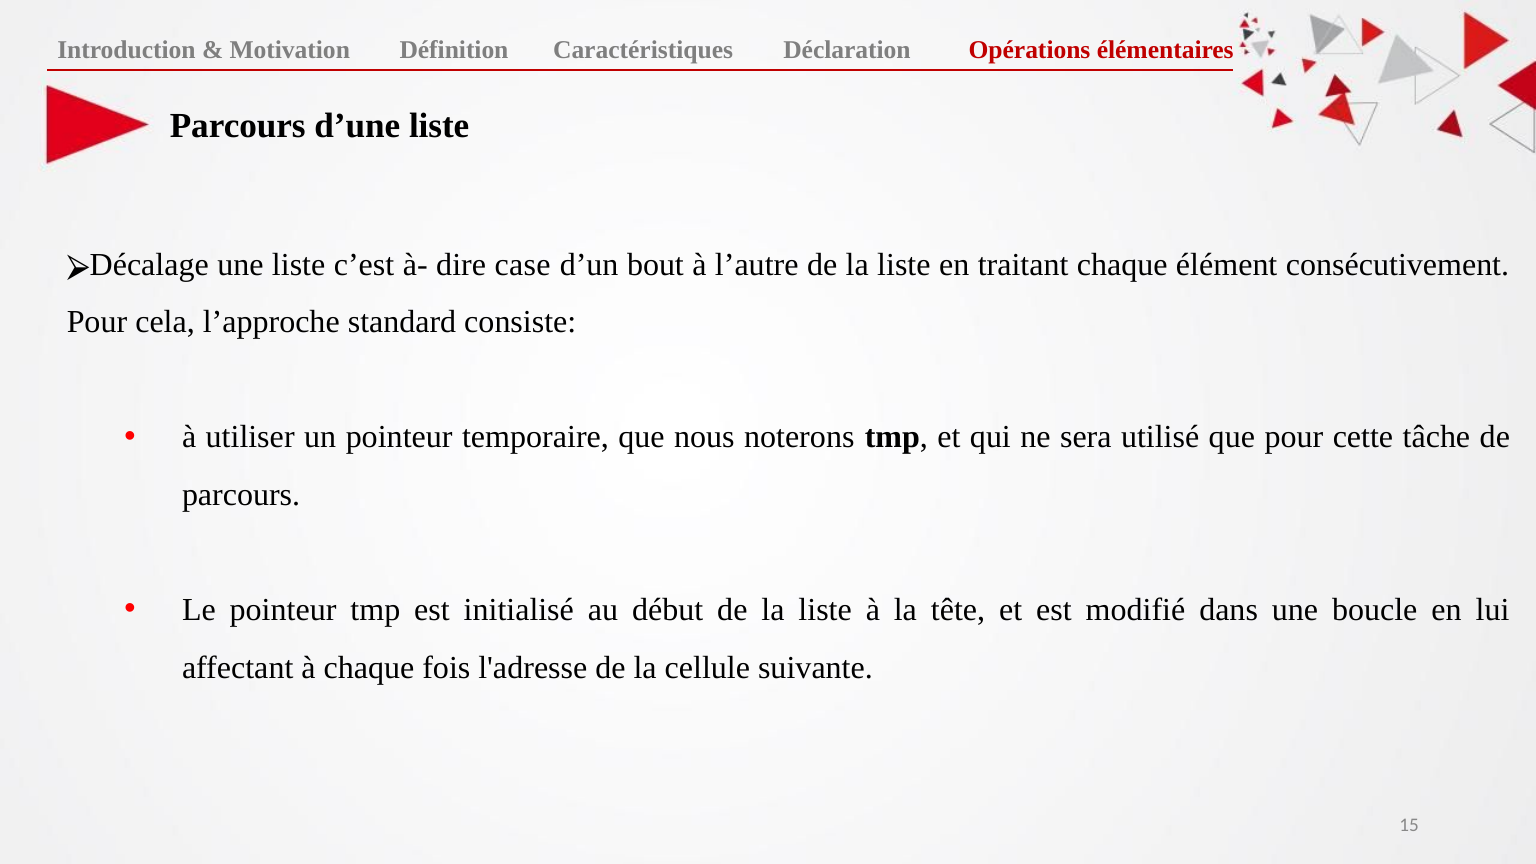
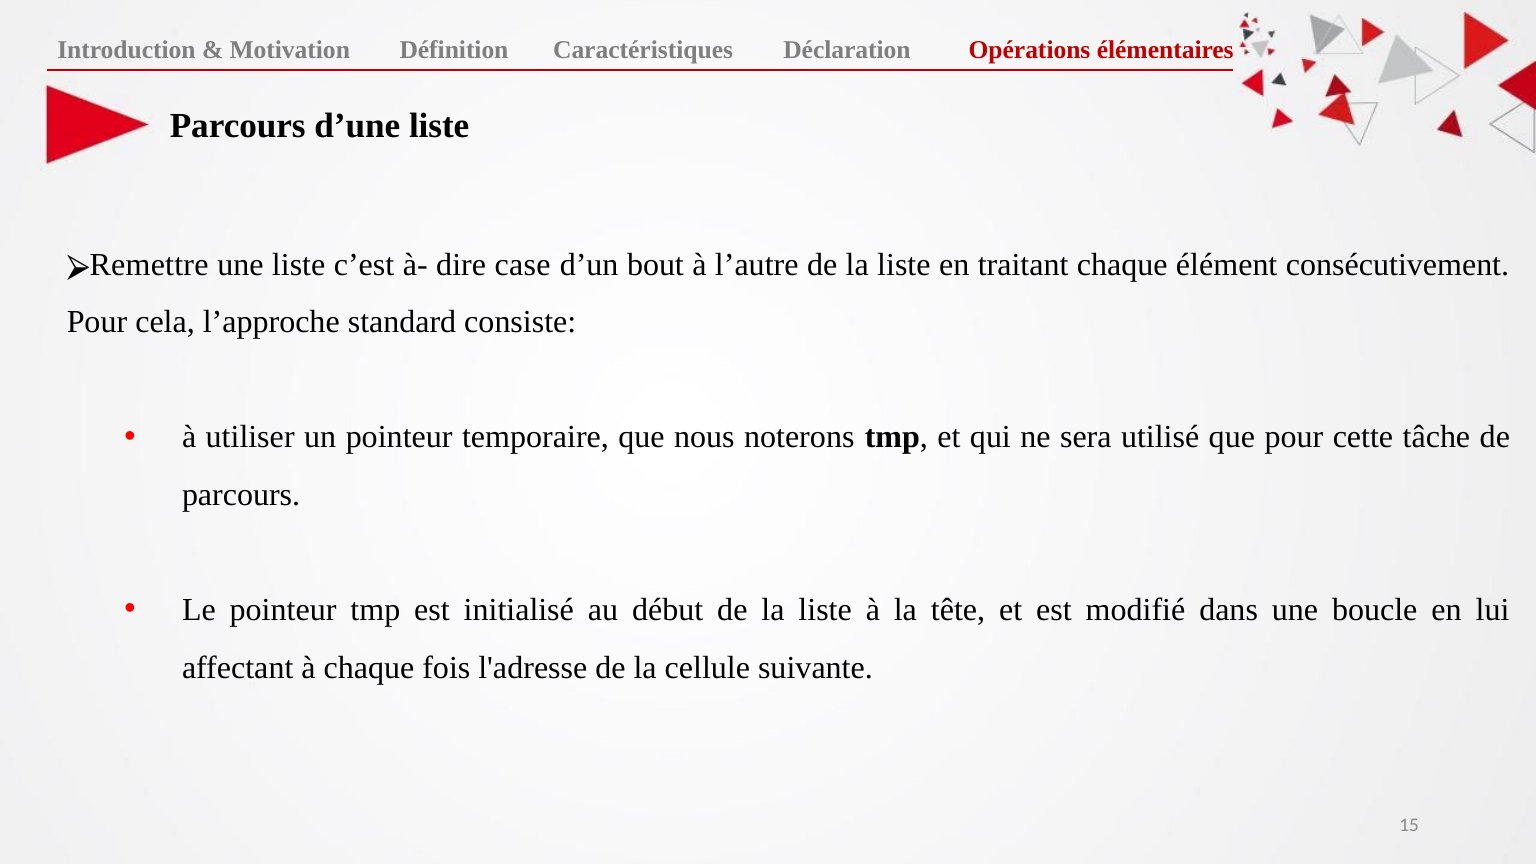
Décalage: Décalage -> Remettre
